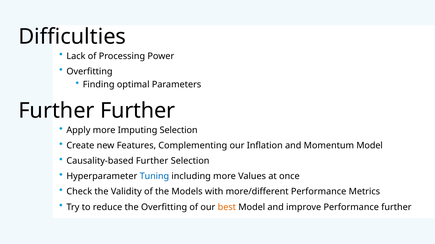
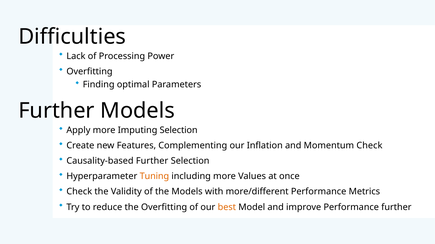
Further Further: Further -> Models
Momentum Model: Model -> Check
Tuning colour: blue -> orange
